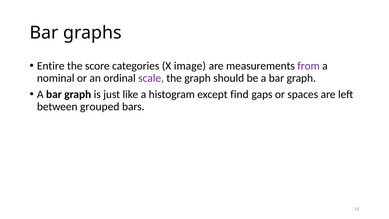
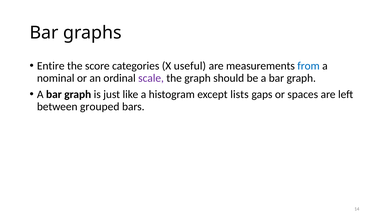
image: image -> useful
from colour: purple -> blue
find: find -> lists
